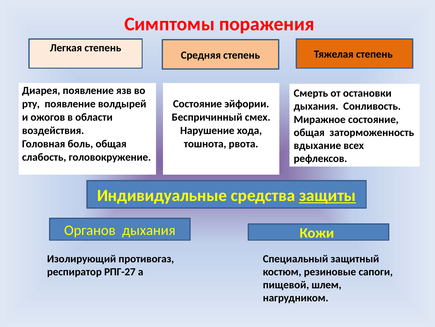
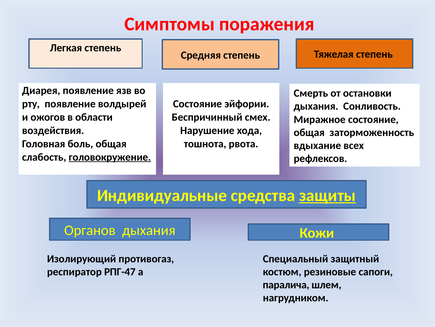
головокружение underline: none -> present
РПГ-27: РПГ-27 -> РПГ-47
пищевой: пищевой -> паралича
